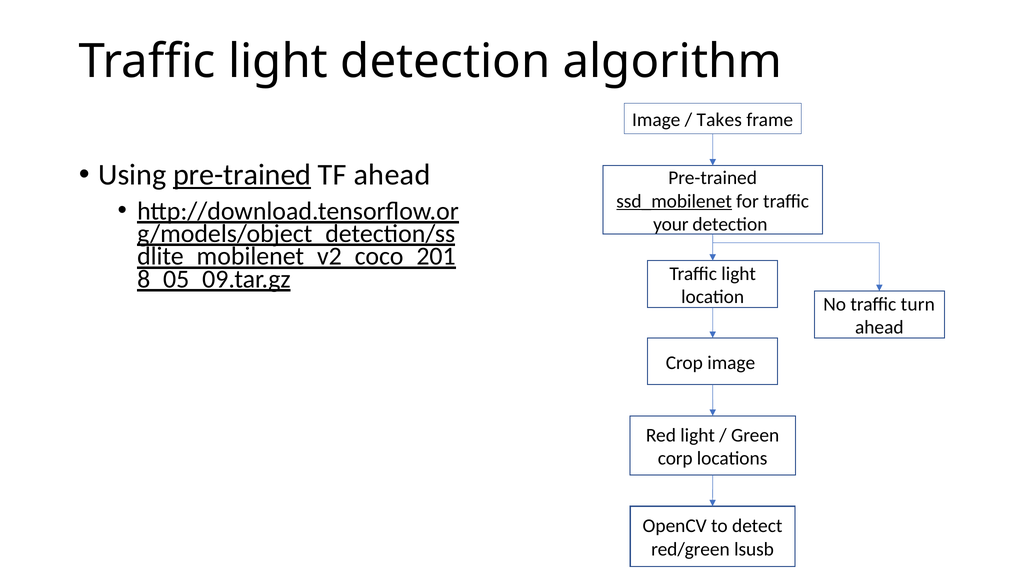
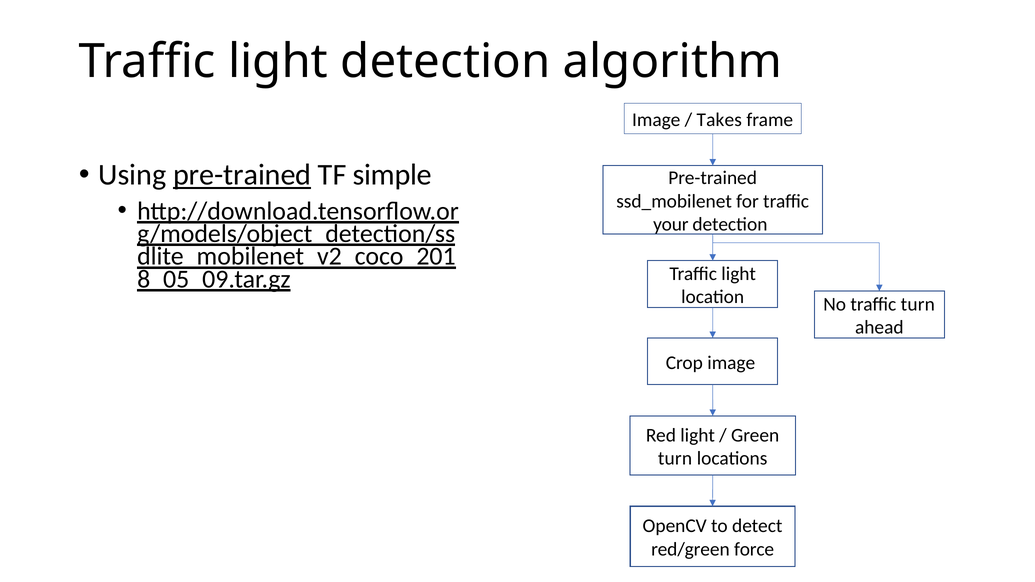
TF ahead: ahead -> simple
ssd_mobilenet underline: present -> none
corp at (675, 459): corp -> turn
lsusb: lsusb -> force
